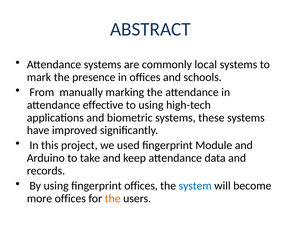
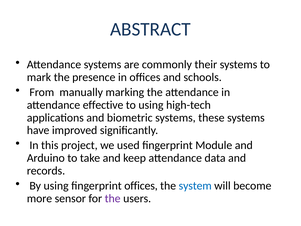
local: local -> their
more offices: offices -> sensor
the at (113, 198) colour: orange -> purple
